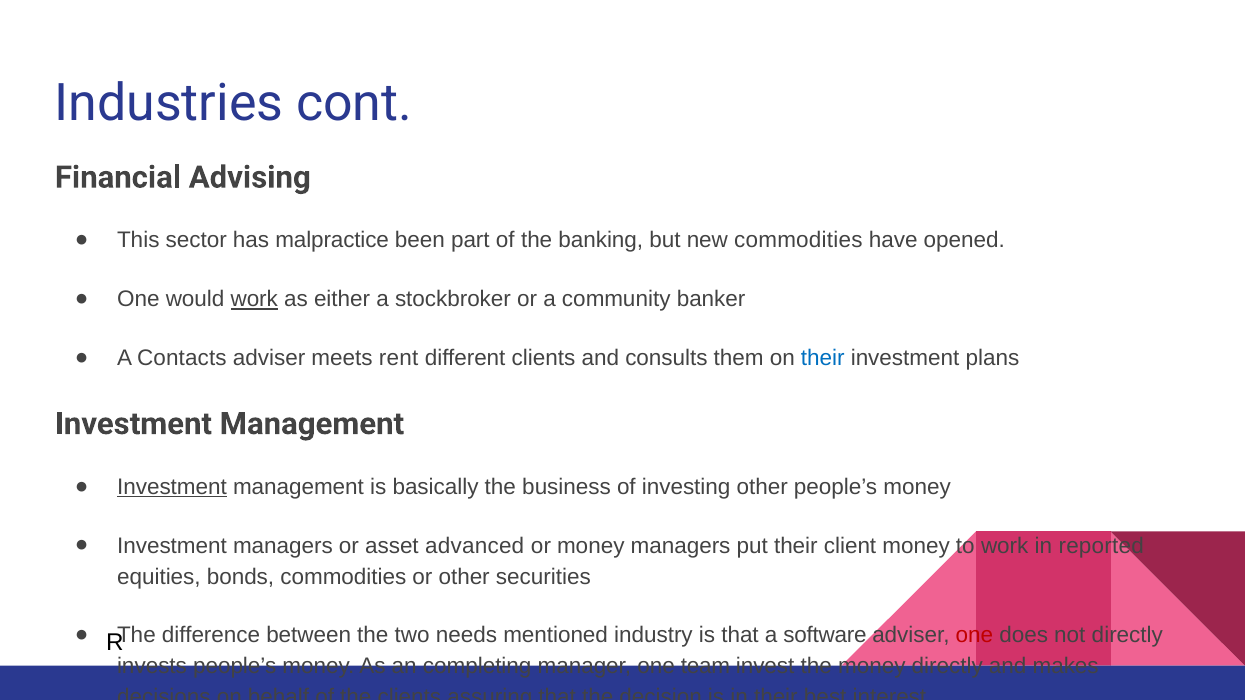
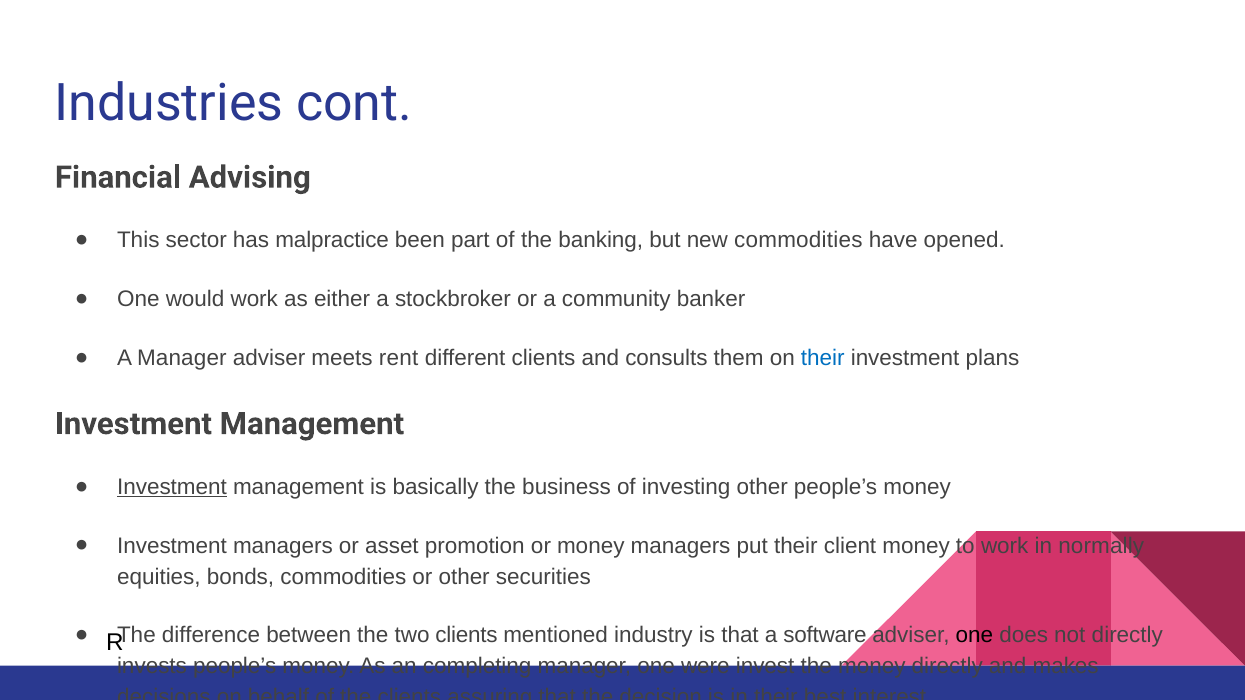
work at (254, 299) underline: present -> none
A Contacts: Contacts -> Manager
advanced: advanced -> promotion
reported: reported -> normally
two needs: needs -> clients
one at (974, 636) colour: red -> black
team: team -> were
